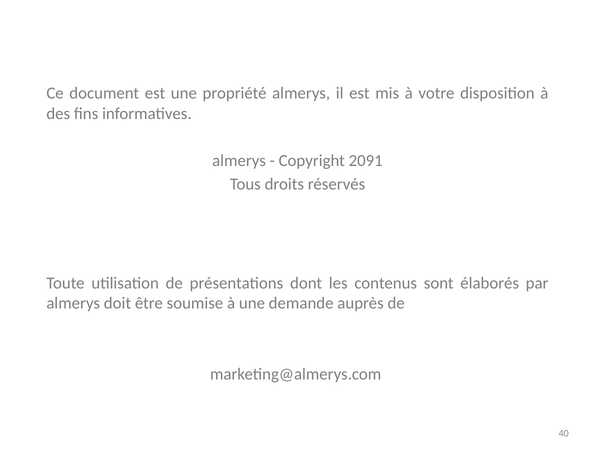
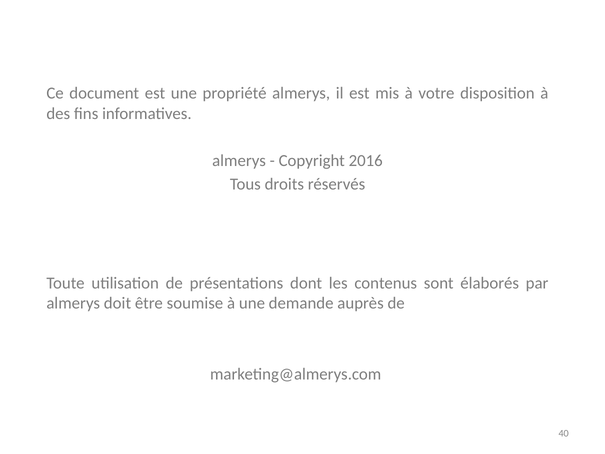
2091: 2091 -> 2016
